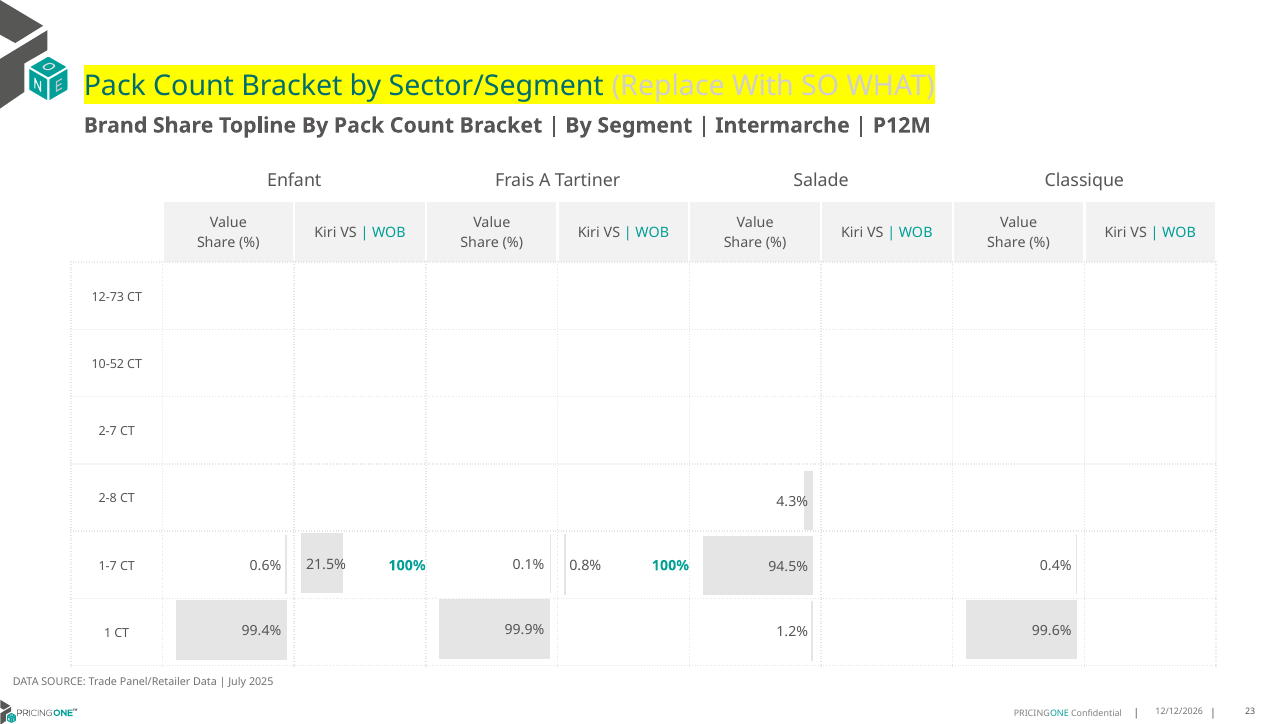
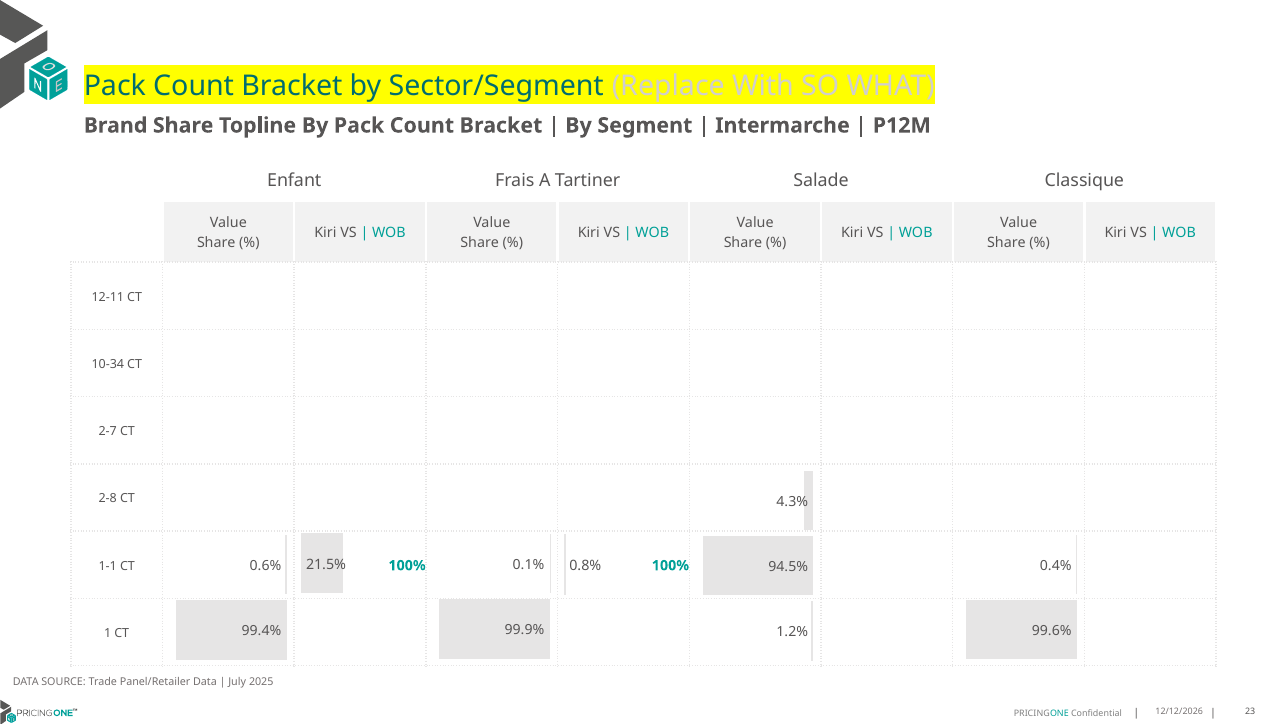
12-73: 12-73 -> 12-11
10-52: 10-52 -> 10-34
1-7: 1-7 -> 1-1
